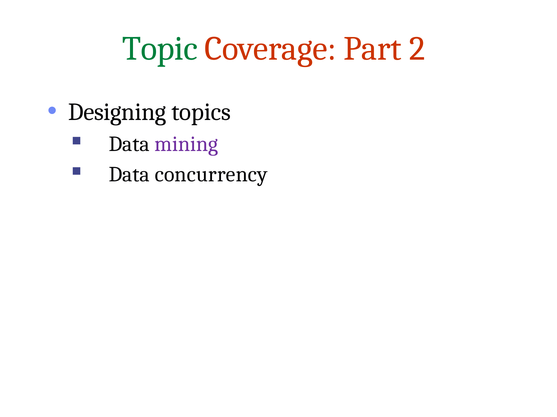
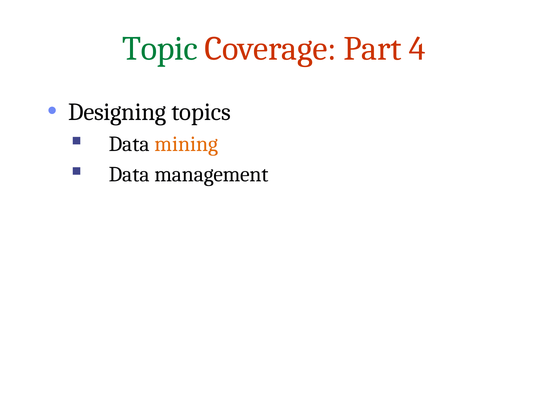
2: 2 -> 4
mining colour: purple -> orange
concurrency: concurrency -> management
